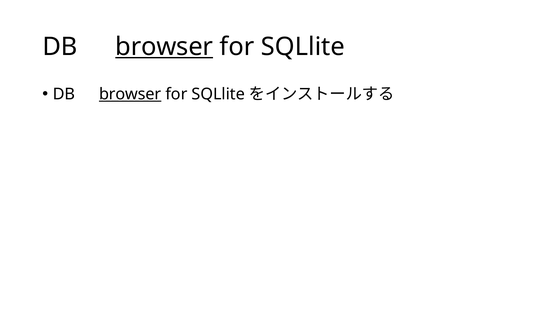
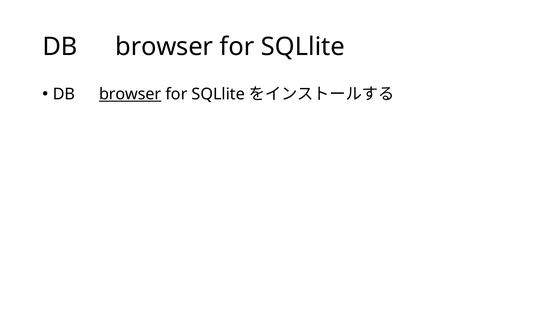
browser at (164, 47) underline: present -> none
